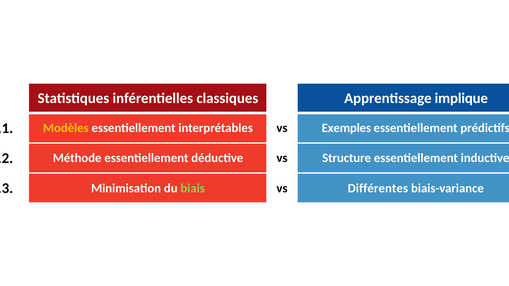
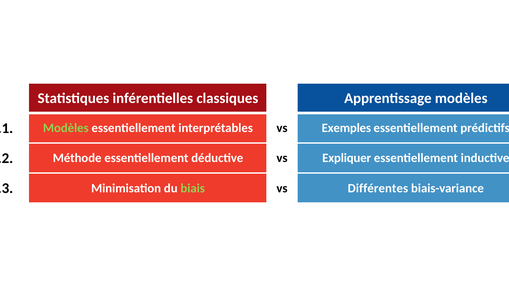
Apprentissage implique: implique -> modèles
Modèles at (66, 128) colour: yellow -> light green
Structure: Structure -> Expliquer
